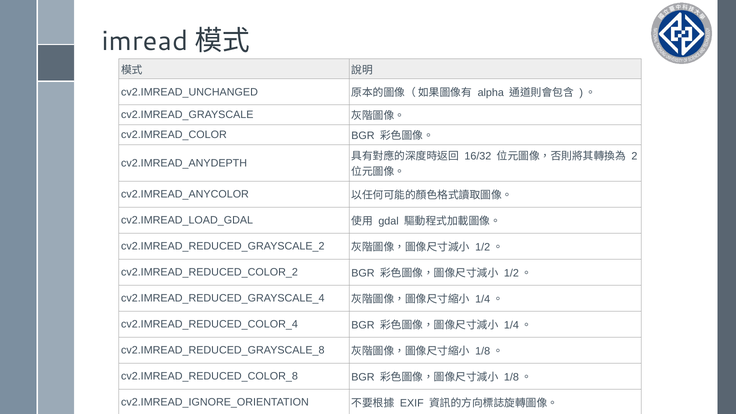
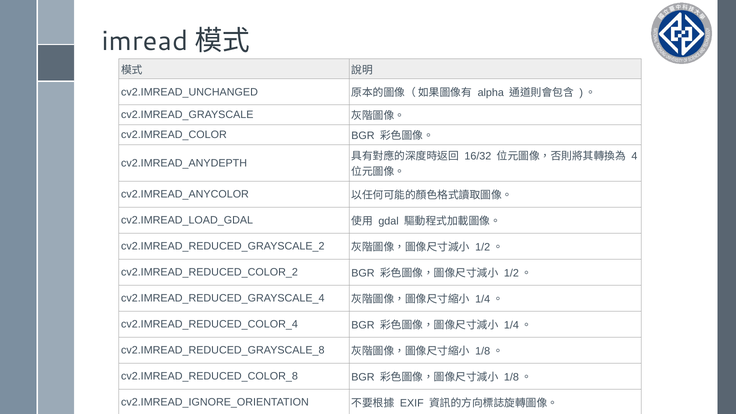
2: 2 -> 4
